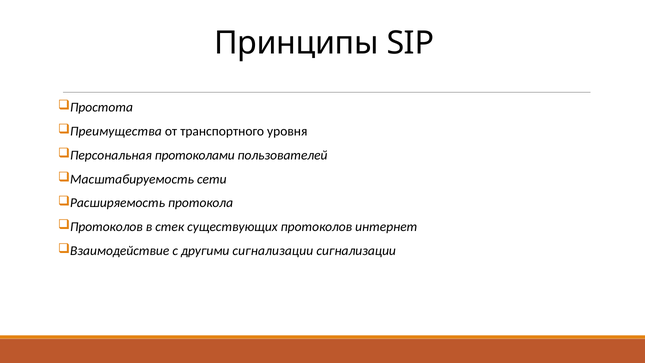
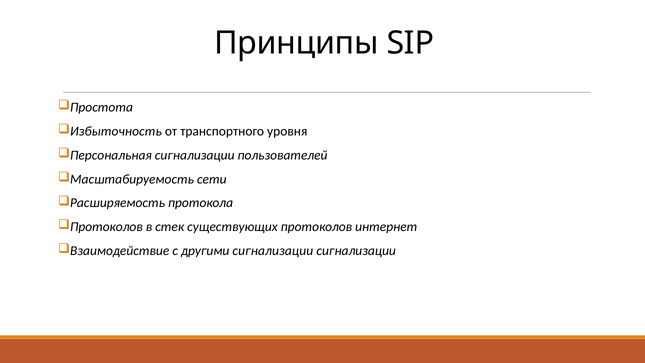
Преимущества: Преимущества -> Избыточность
Персональная протоколами: протоколами -> сигнализации
